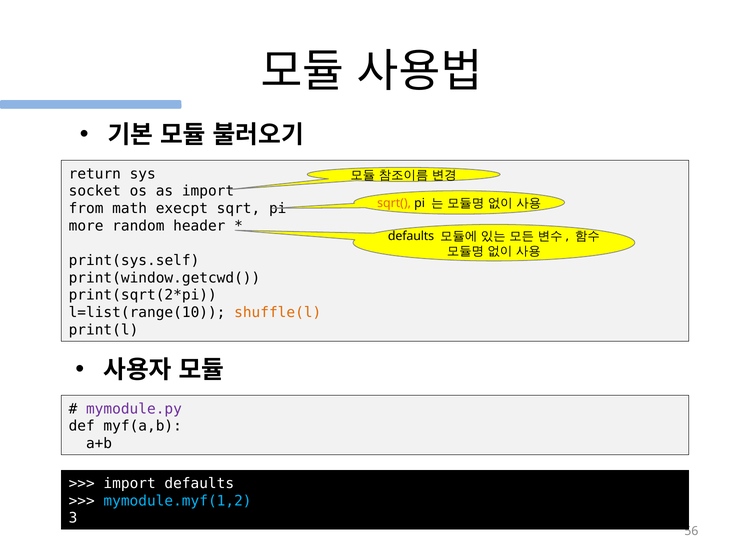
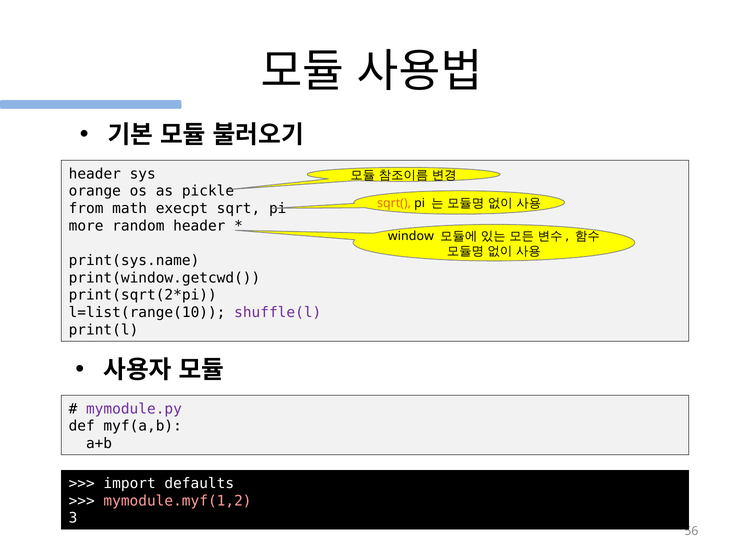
return at (95, 174): return -> header
socket: socket -> orange
as import: import -> pickle
defaults at (411, 236): defaults -> window
print(sys.self: print(sys.self -> print(sys.name
shuffle(l colour: orange -> purple
mymodule.myf(1,2 colour: light blue -> pink
